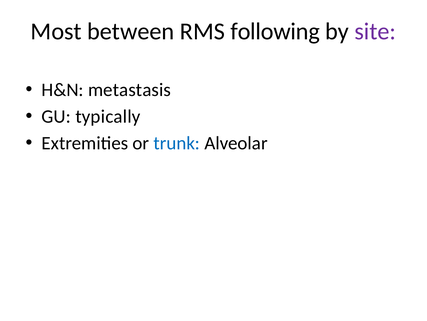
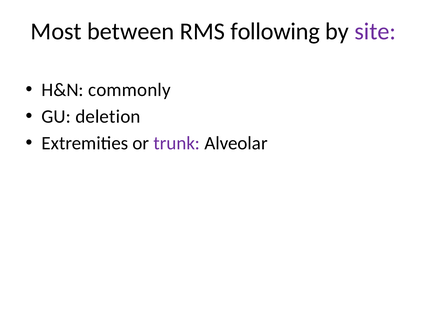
metastasis: metastasis -> commonly
typically: typically -> deletion
trunk colour: blue -> purple
